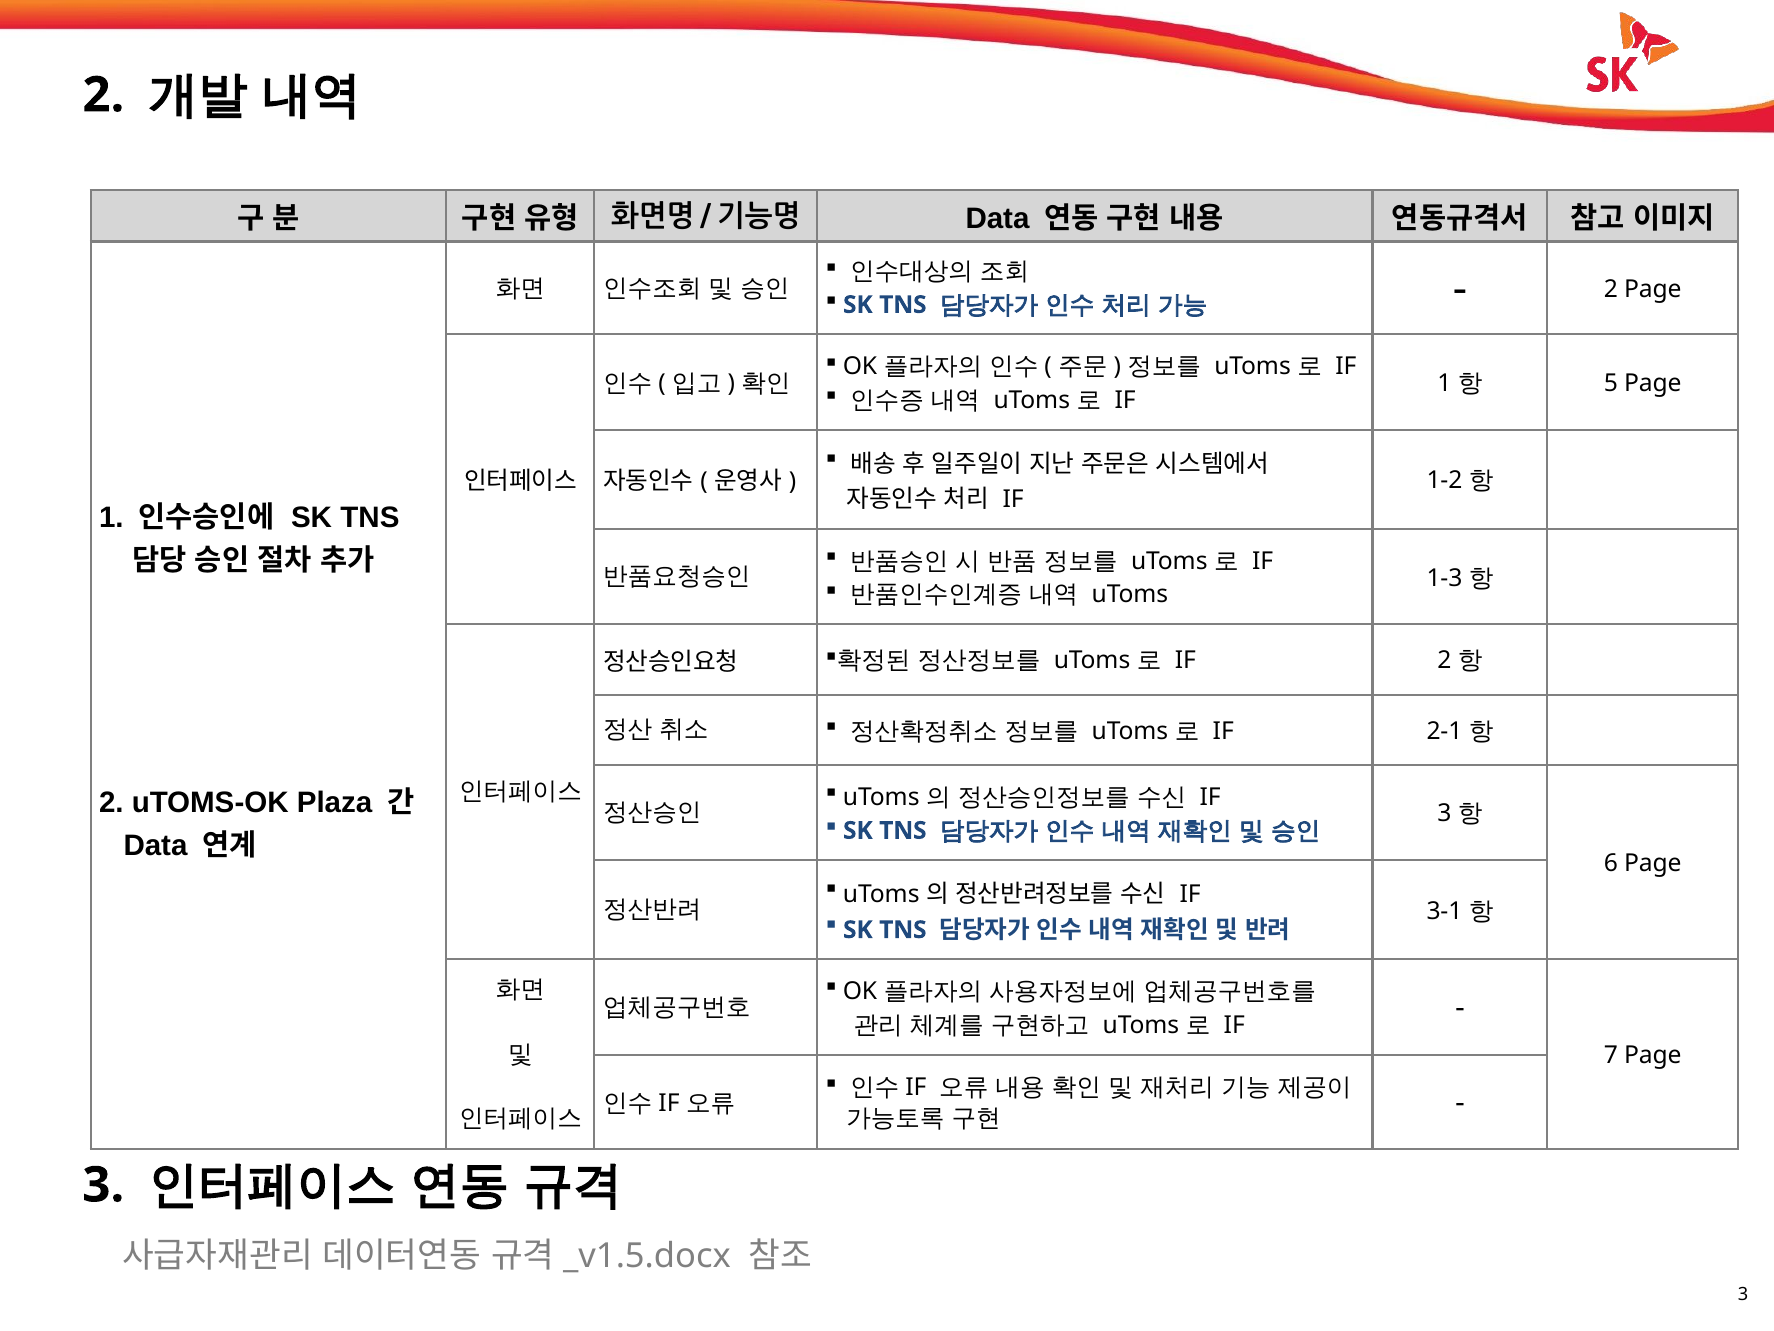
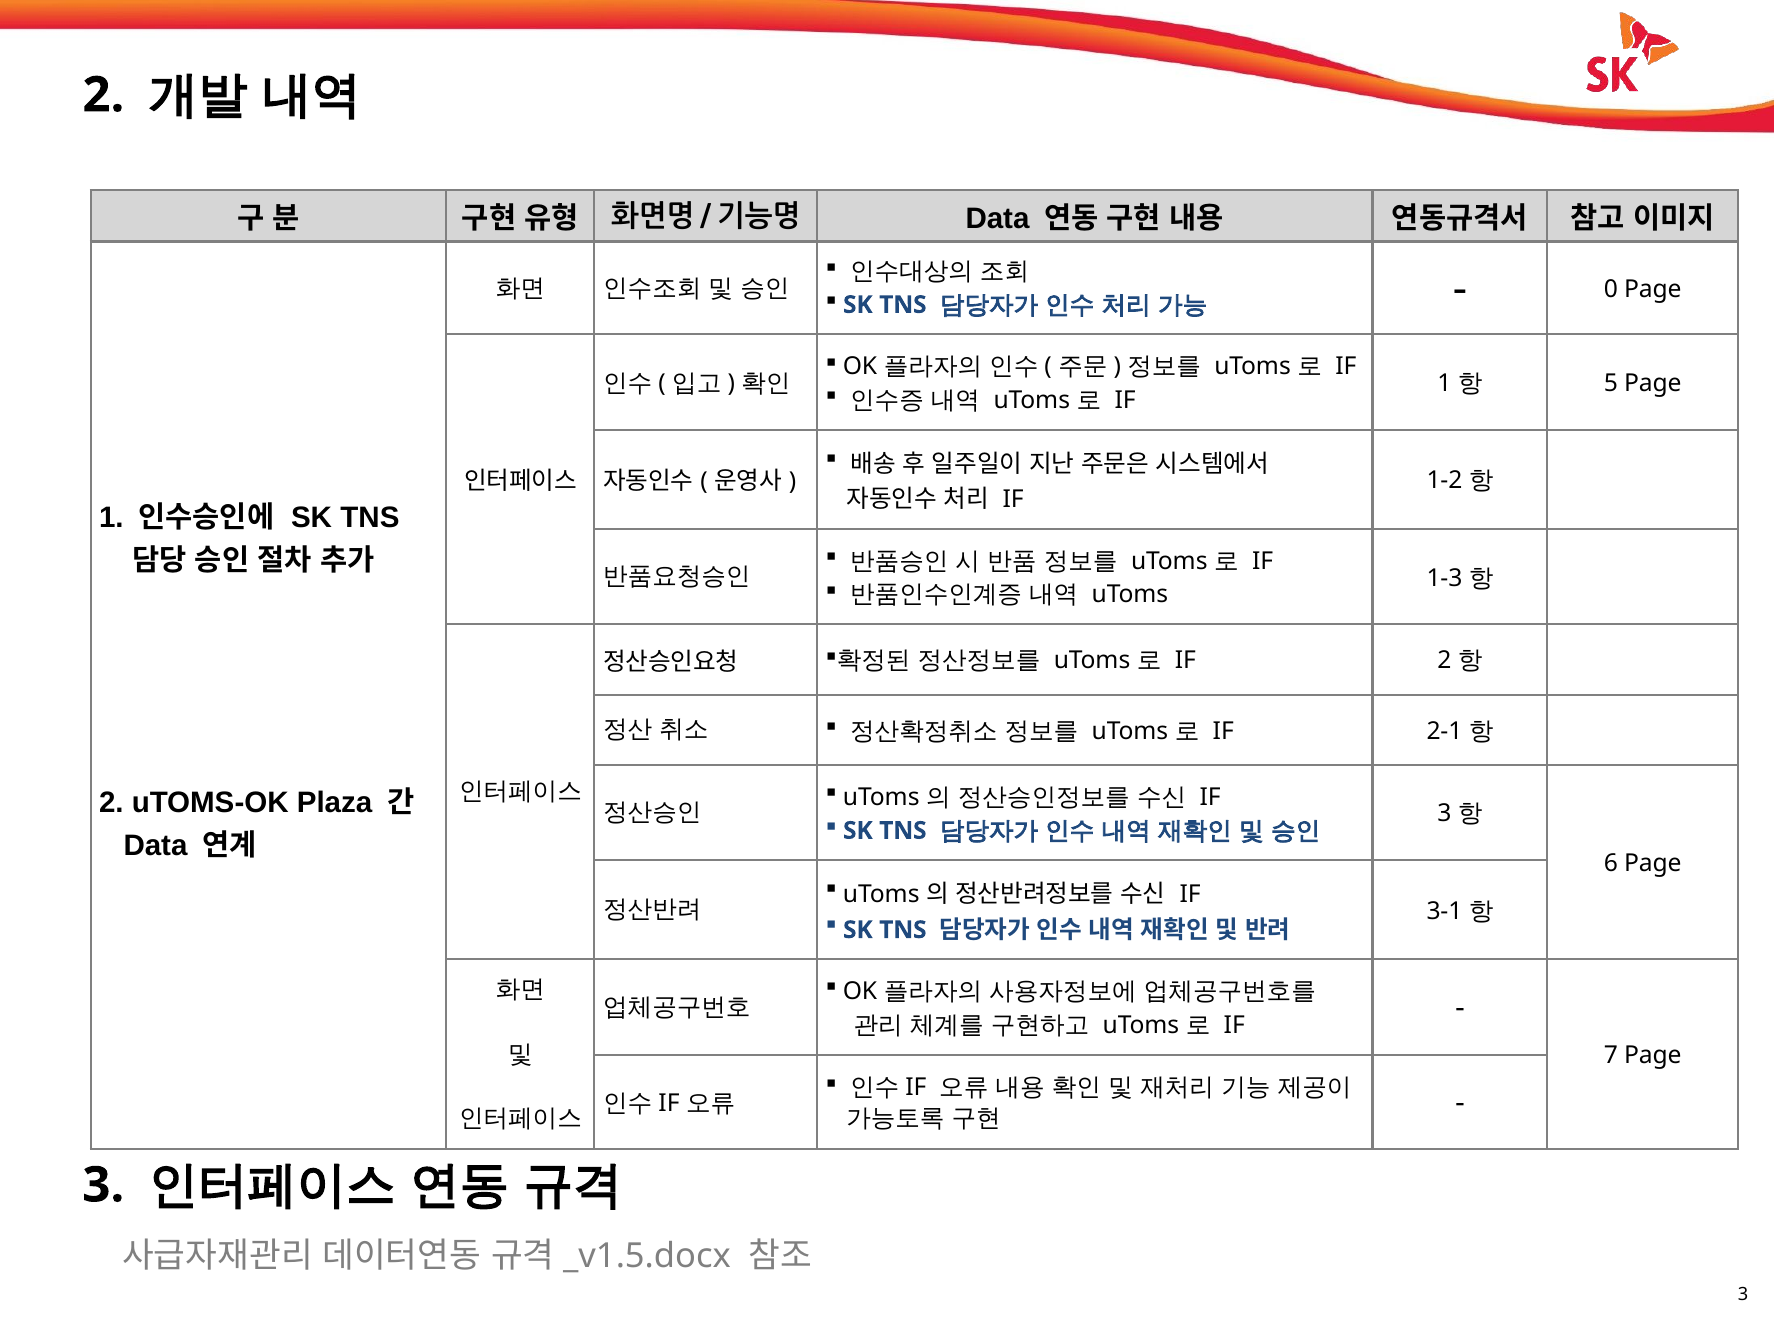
2 at (1611, 289): 2 -> 0
